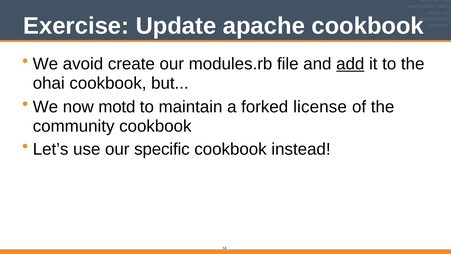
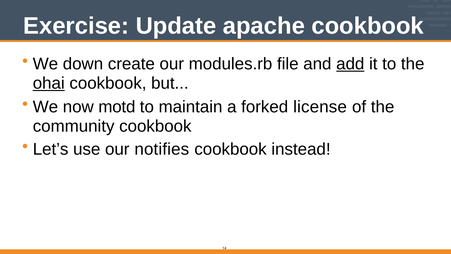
avoid: avoid -> down
ohai underline: none -> present
specific: specific -> notifies
